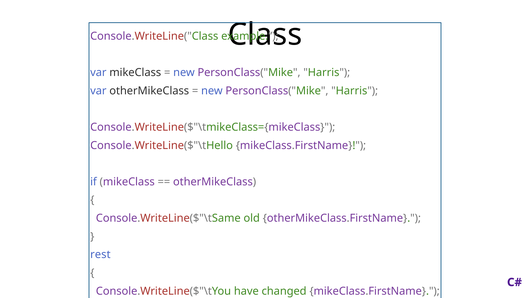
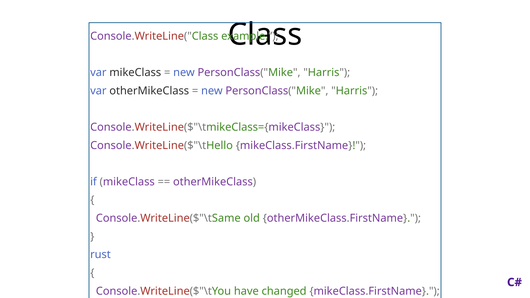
rest: rest -> rust
